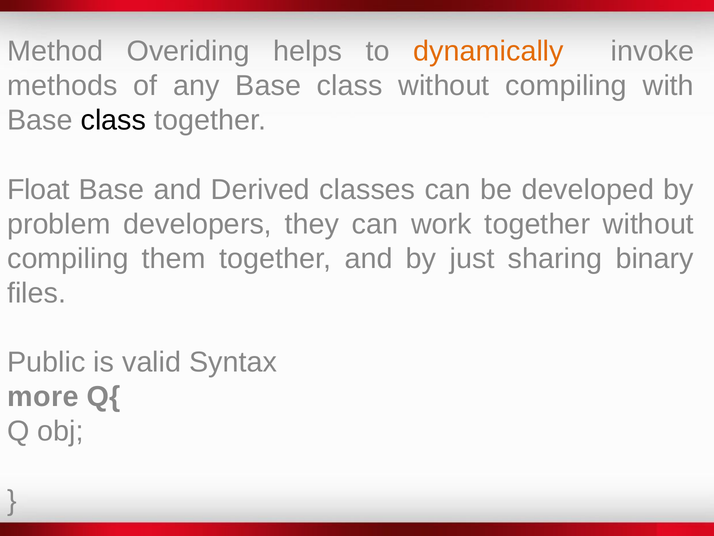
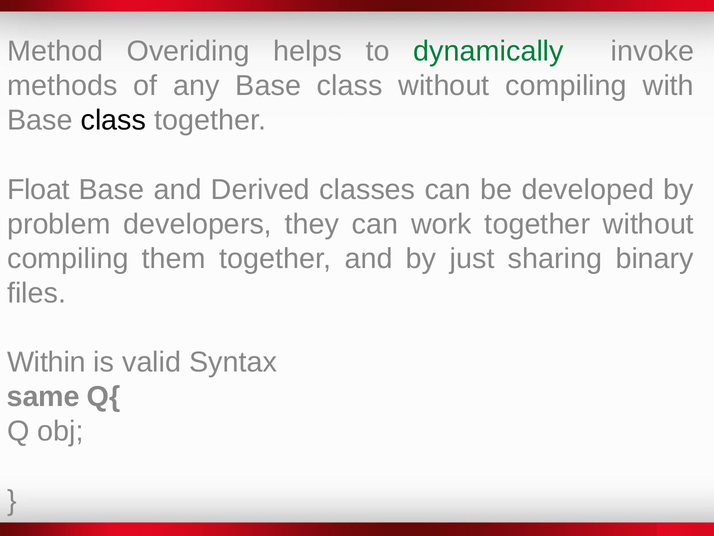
dynamically colour: orange -> green
Public: Public -> Within
more: more -> same
